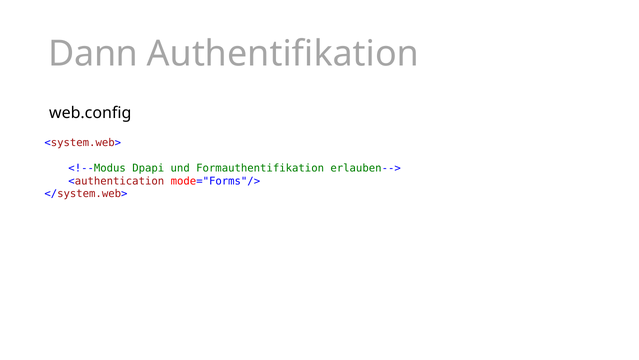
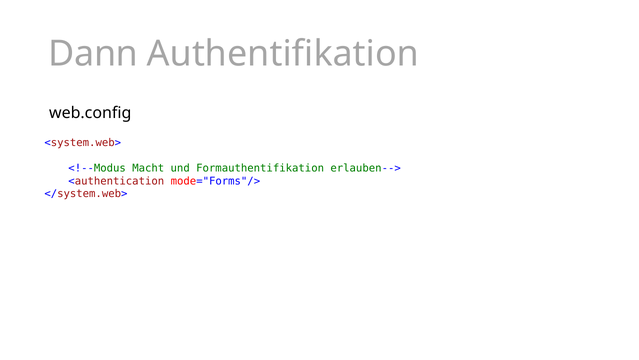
Dpapi: Dpapi -> Macht
